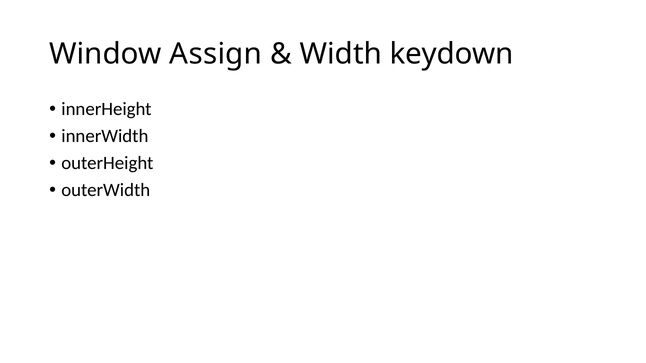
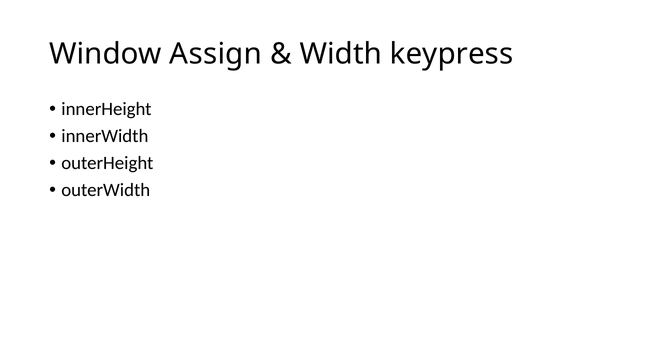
keydown: keydown -> keypress
